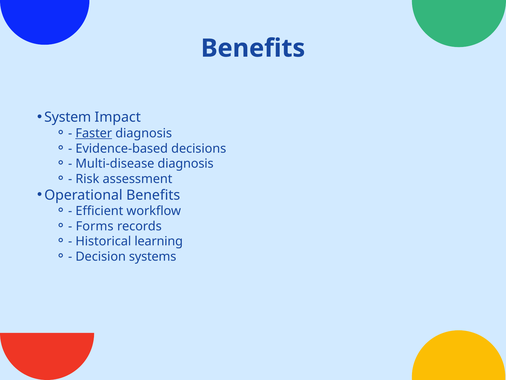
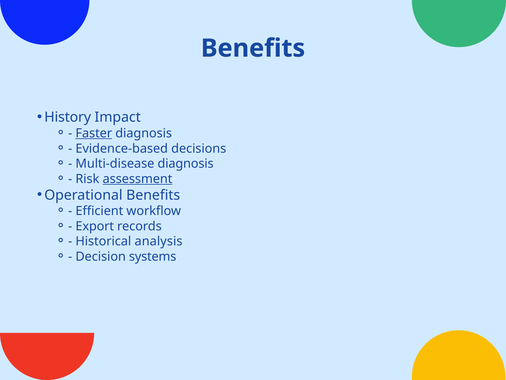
System: System -> History
assessment underline: none -> present
Forms: Forms -> Export
learning: learning -> analysis
